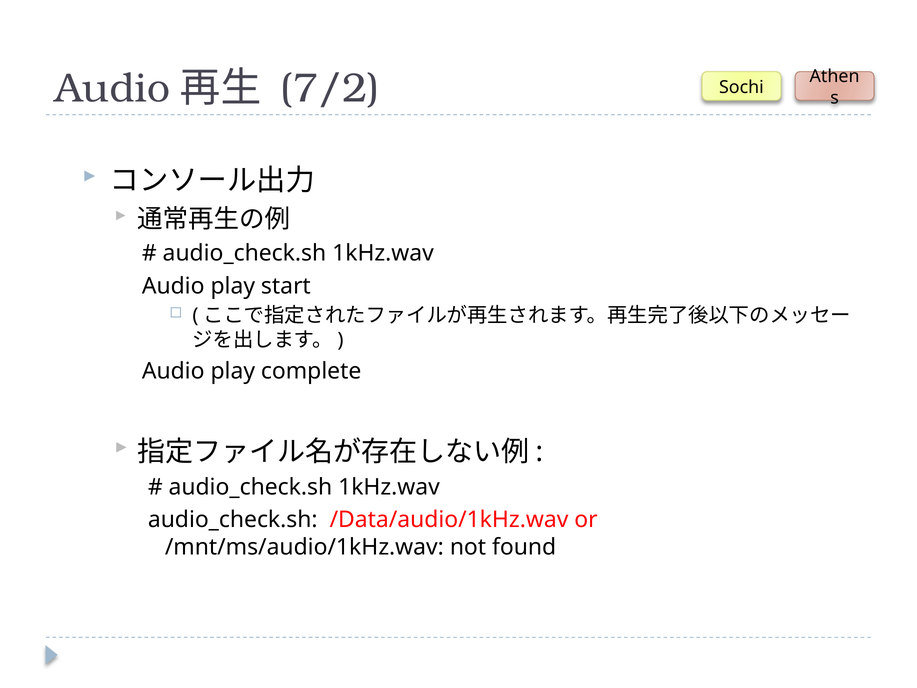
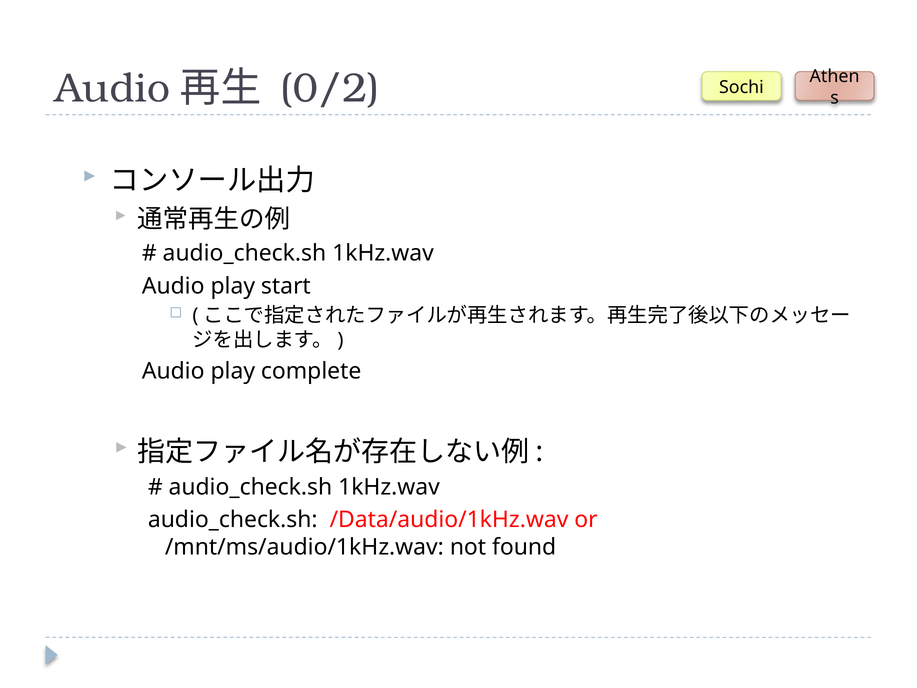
7/2: 7/2 -> 0/2
